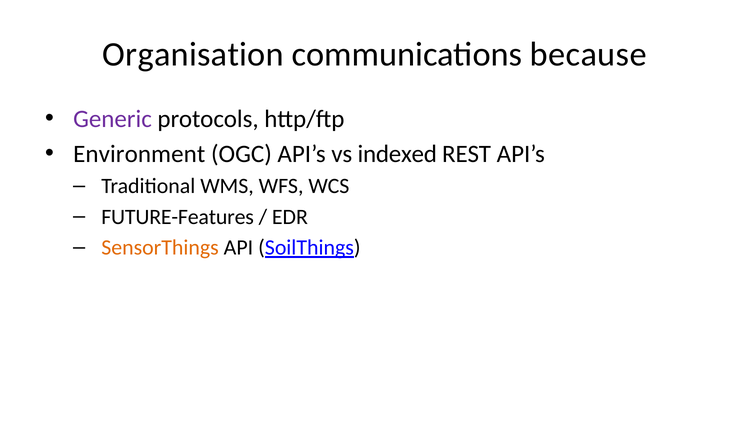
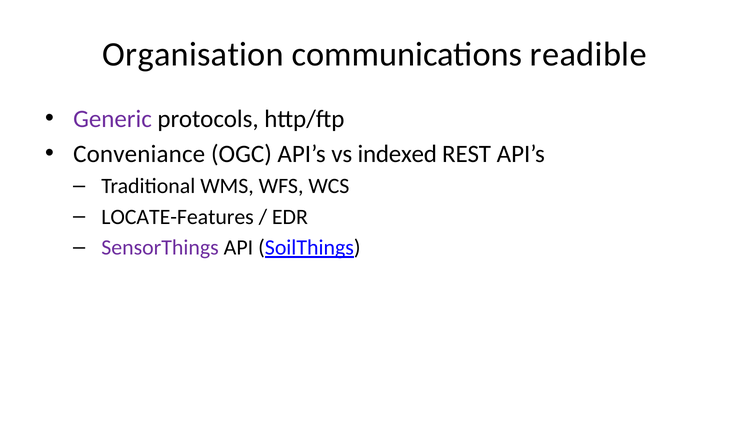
because: because -> readible
Environment: Environment -> Conveniance
FUTURE-Features: FUTURE-Features -> LOCATE-Features
SensorThings colour: orange -> purple
